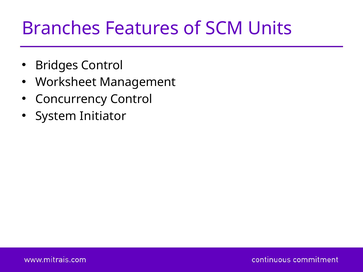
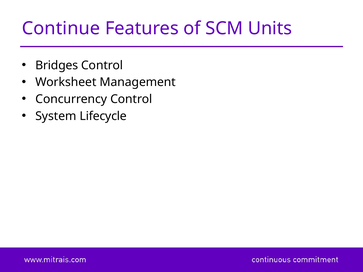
Branches: Branches -> Continue
Initiator: Initiator -> Lifecycle
